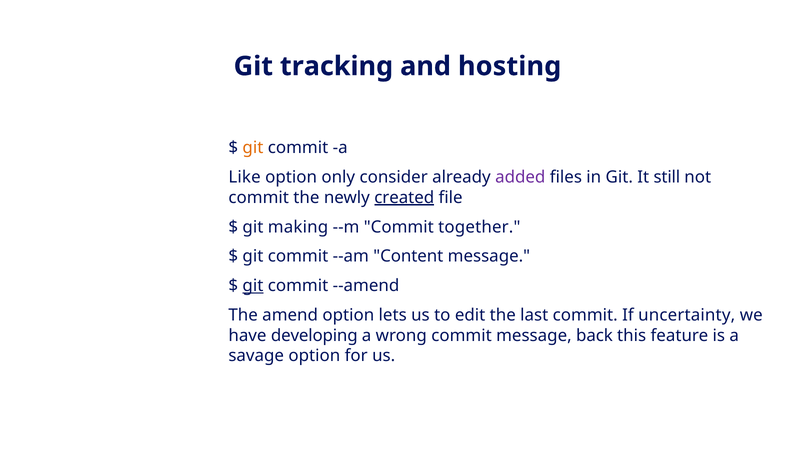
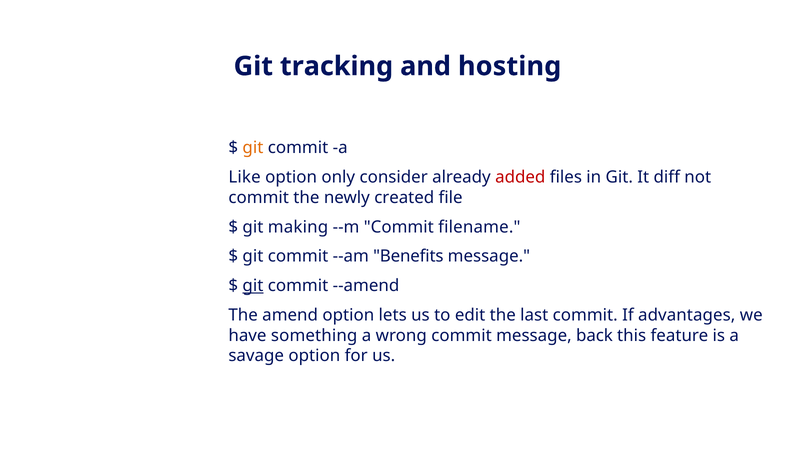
added colour: purple -> red
still: still -> diff
created underline: present -> none
together: together -> filename
Content: Content -> Benefits
uncertainty: uncertainty -> advantages
developing: developing -> something
